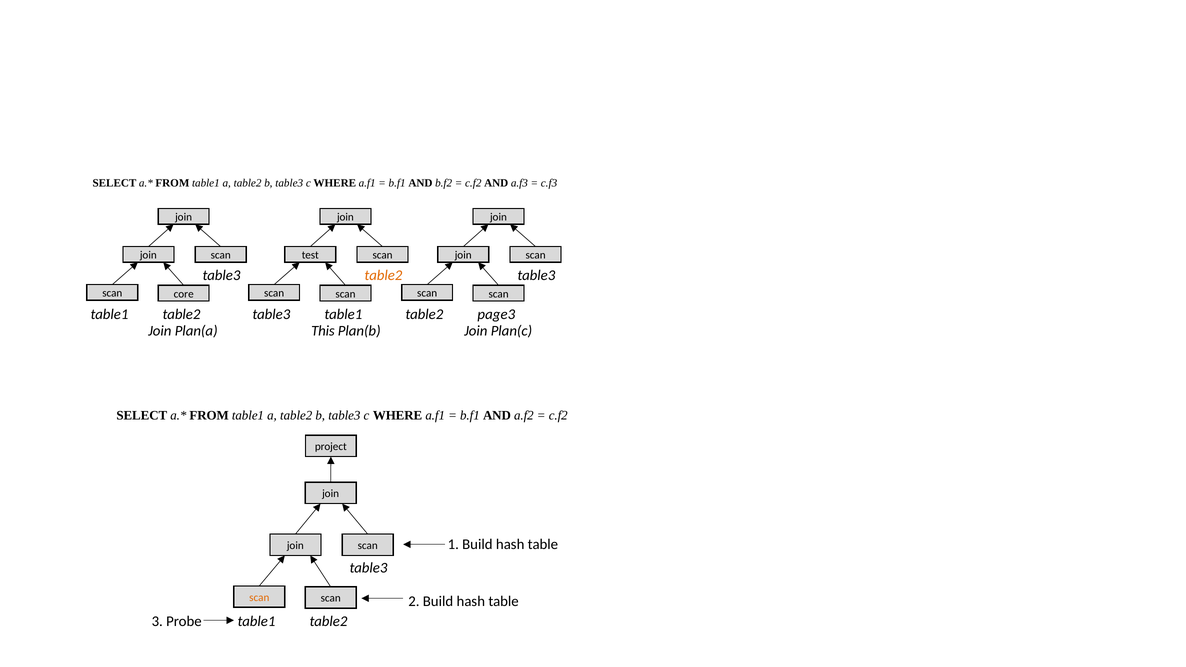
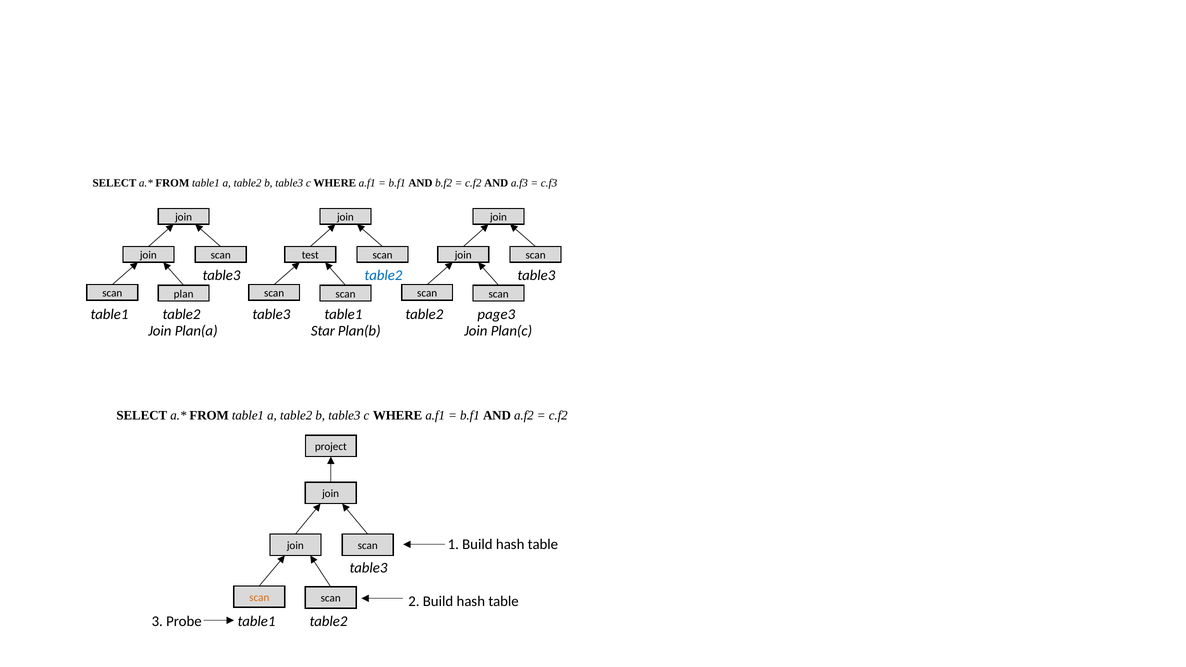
table2 at (383, 275) colour: orange -> blue
core: core -> plan
This: This -> Star
